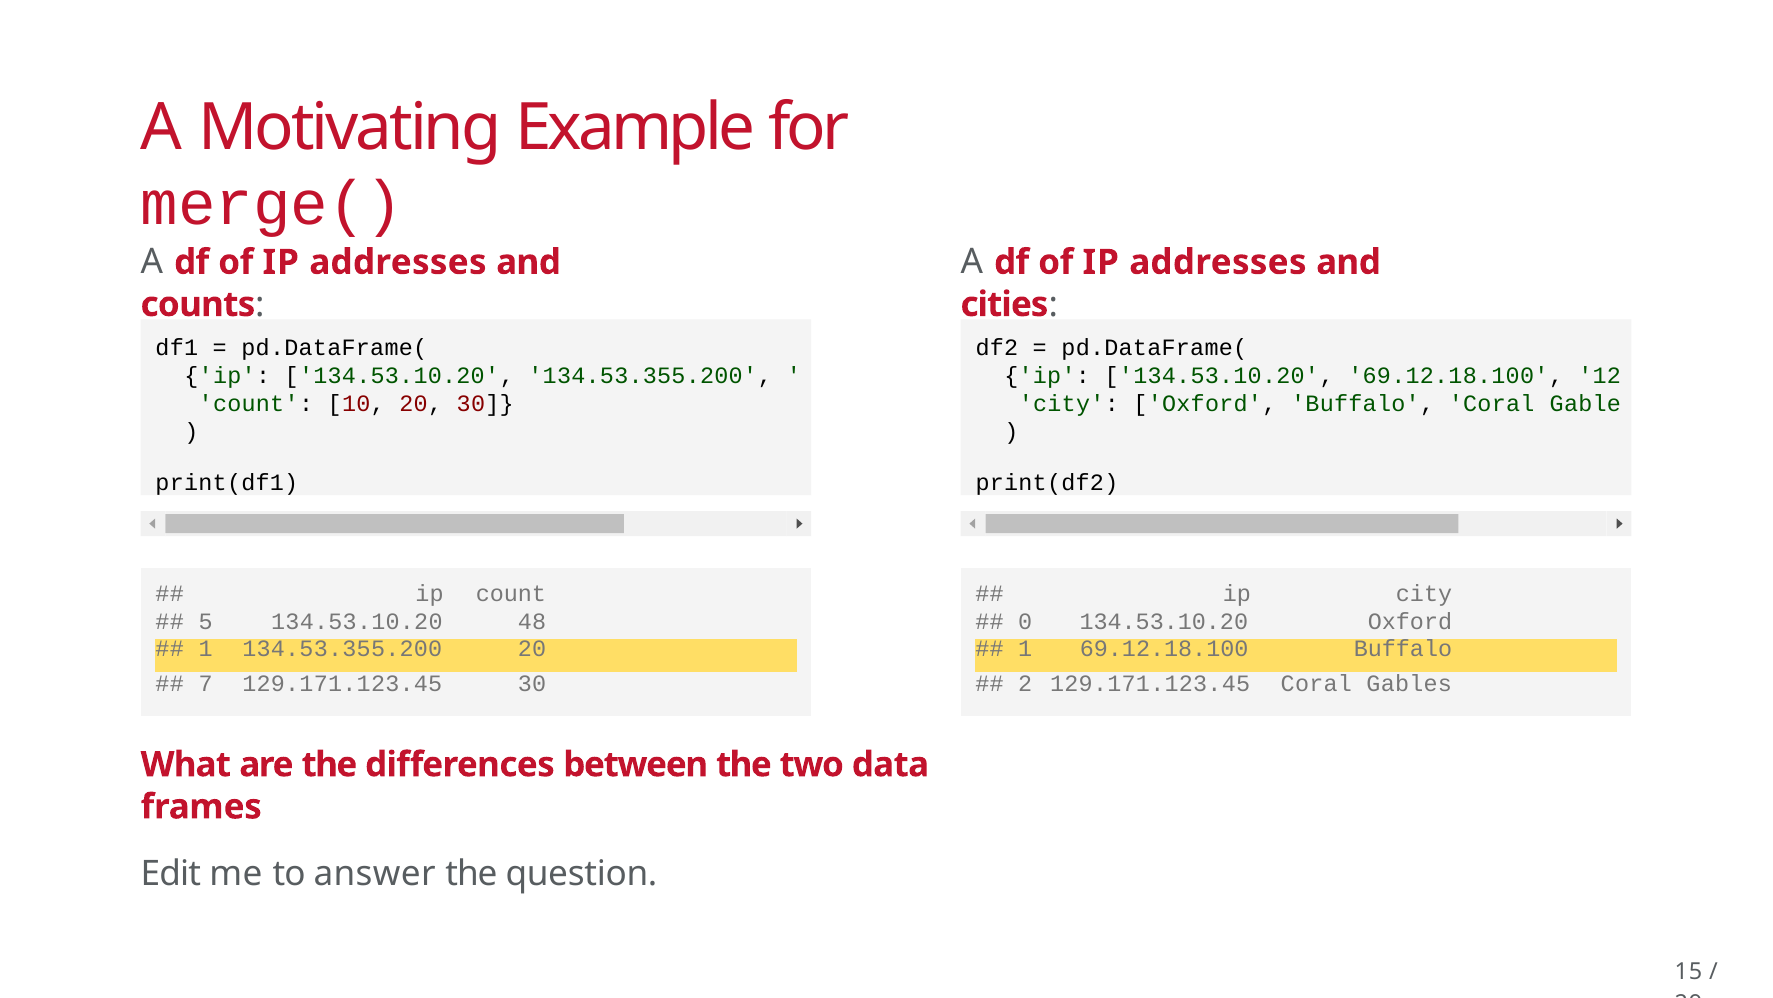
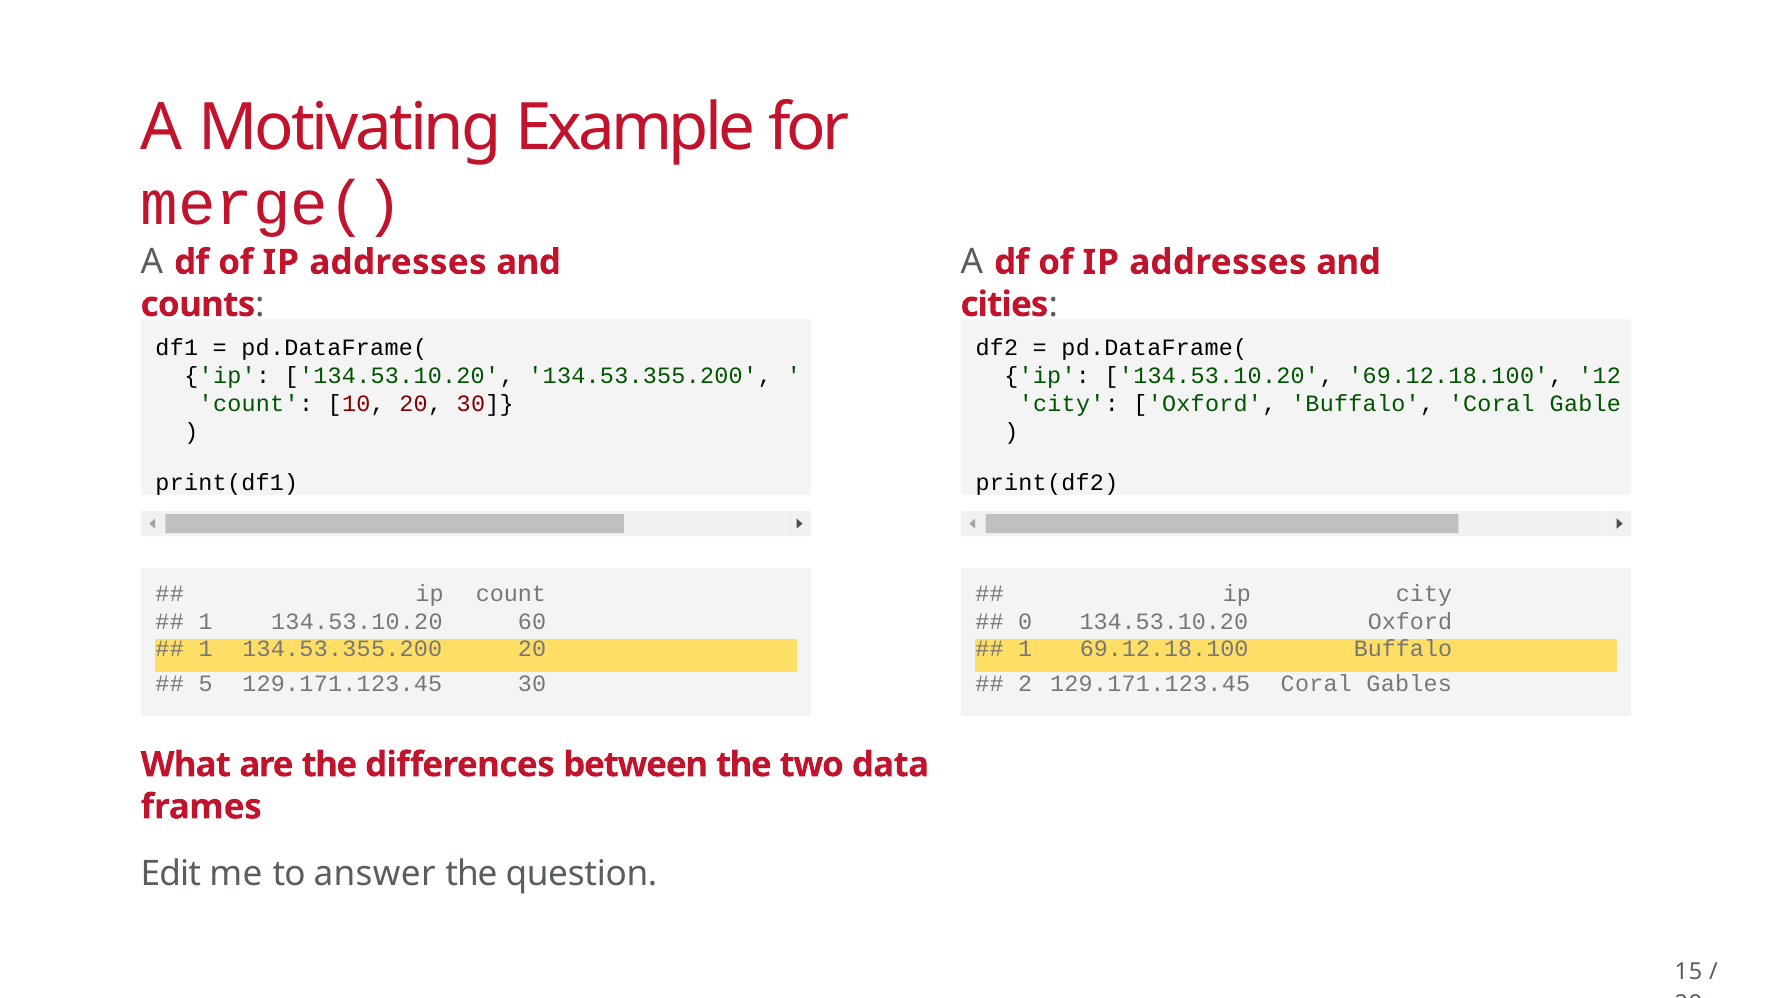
5 at (206, 622): 5 -> 1
48: 48 -> 60
7: 7 -> 5
